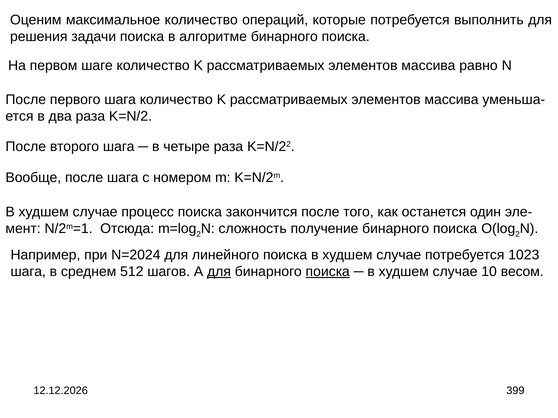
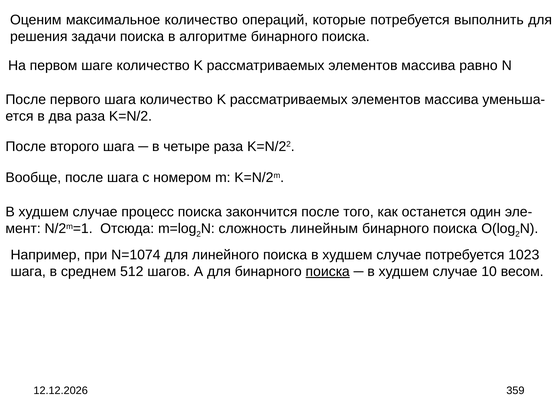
получение: получение -> линейным
N=2024: N=2024 -> N=1074
для at (219, 272) underline: present -> none
399: 399 -> 359
